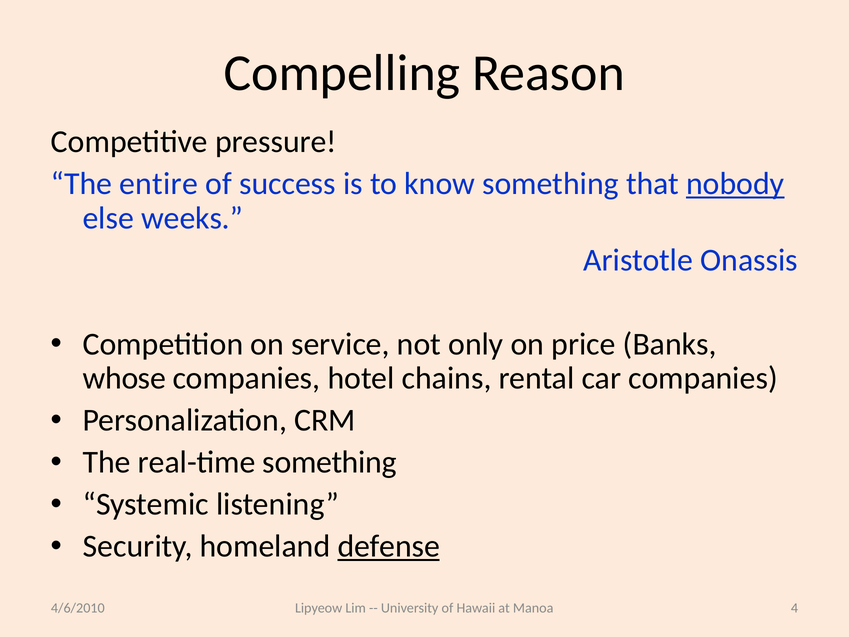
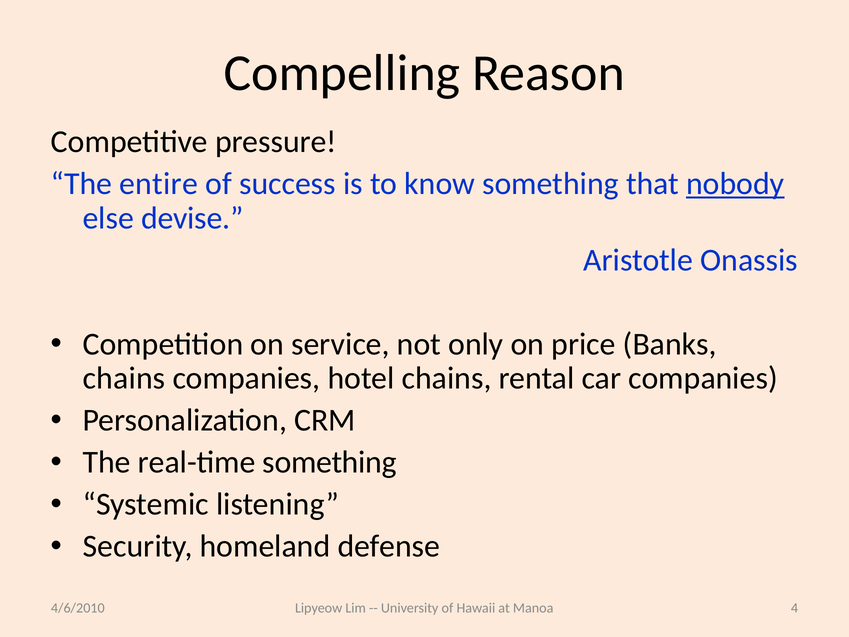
weeks: weeks -> devise
whose at (124, 378): whose -> chains
defense underline: present -> none
